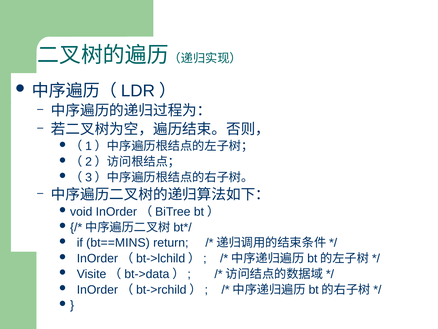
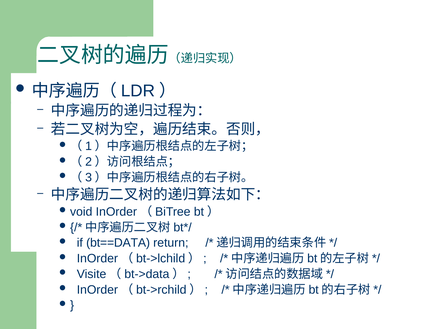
bt==MINS: bt==MINS -> bt==DATA
